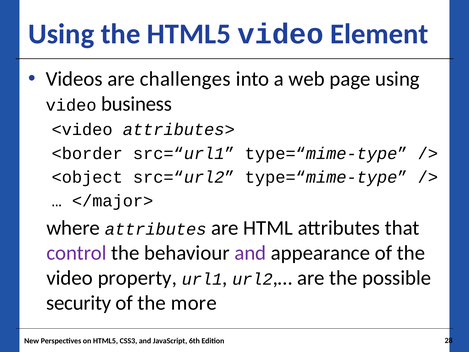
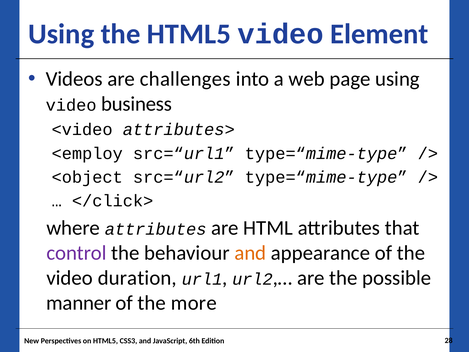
<border: <border -> <employ
</major>: </major> -> </click>
and at (250, 253) colour: purple -> orange
property: property -> duration
security: security -> manner
